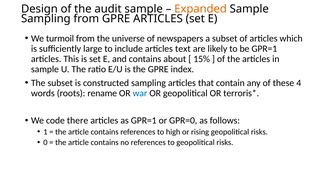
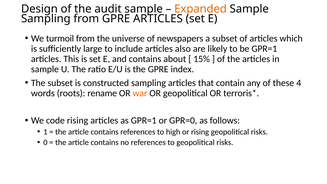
text: text -> also
war colour: blue -> orange
code there: there -> rising
